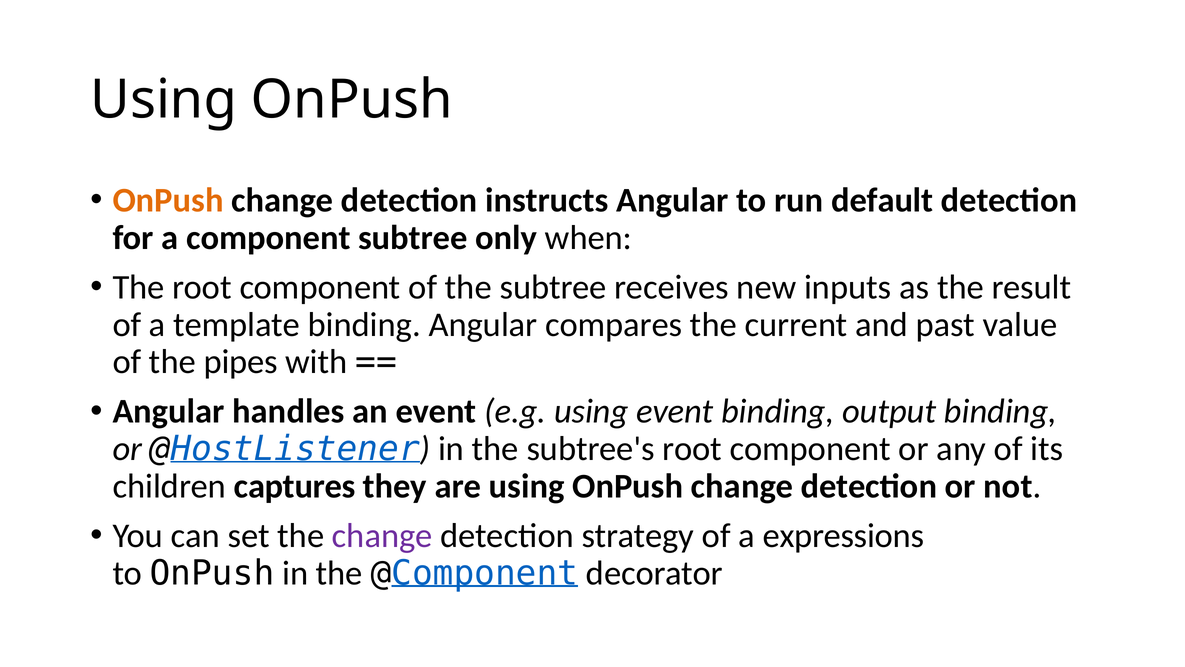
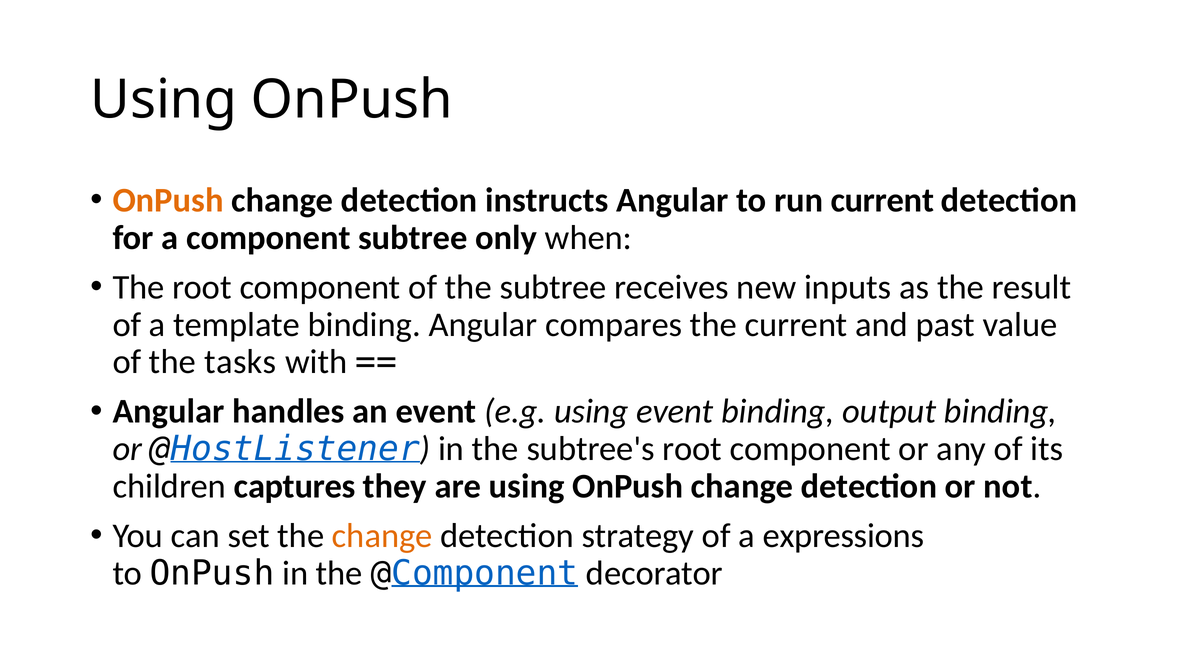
run default: default -> current
pipes: pipes -> tasks
change at (382, 535) colour: purple -> orange
